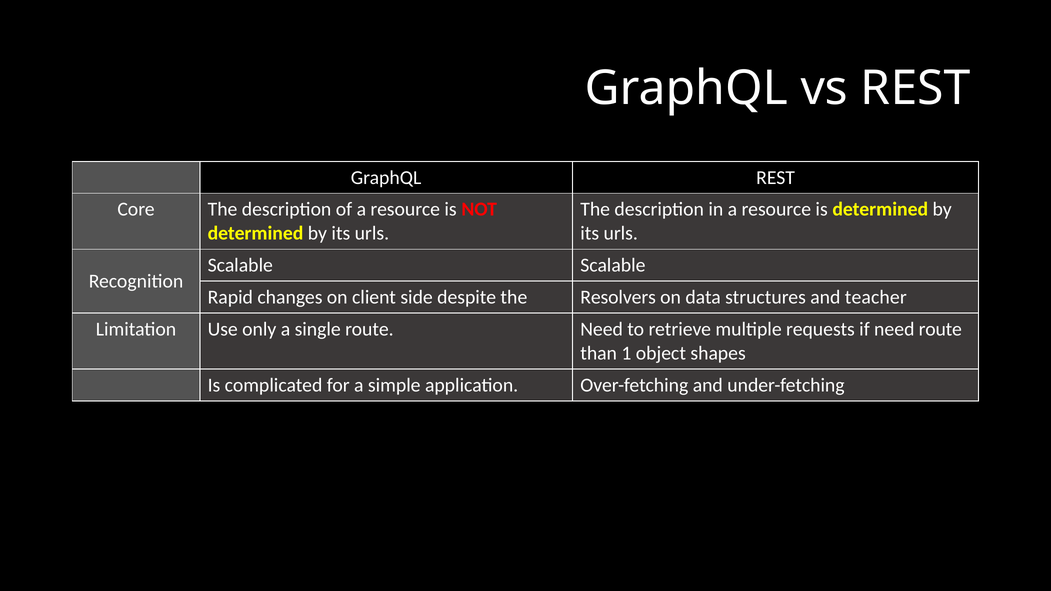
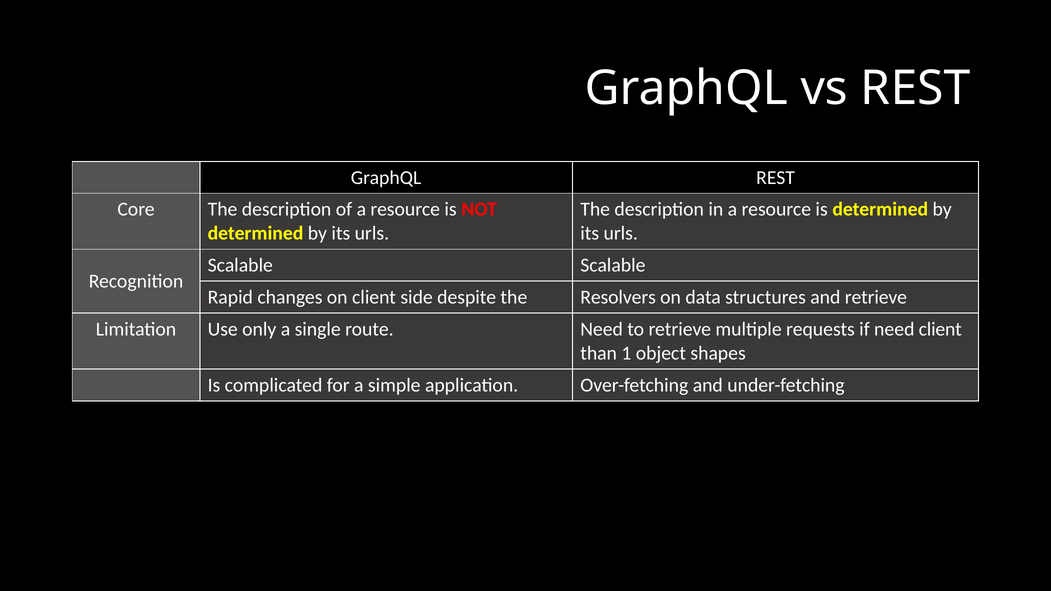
and teacher: teacher -> retrieve
need route: route -> client
